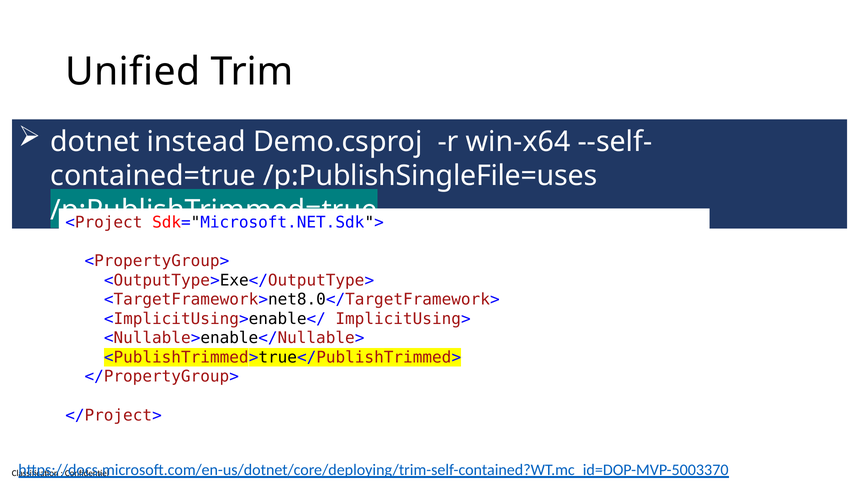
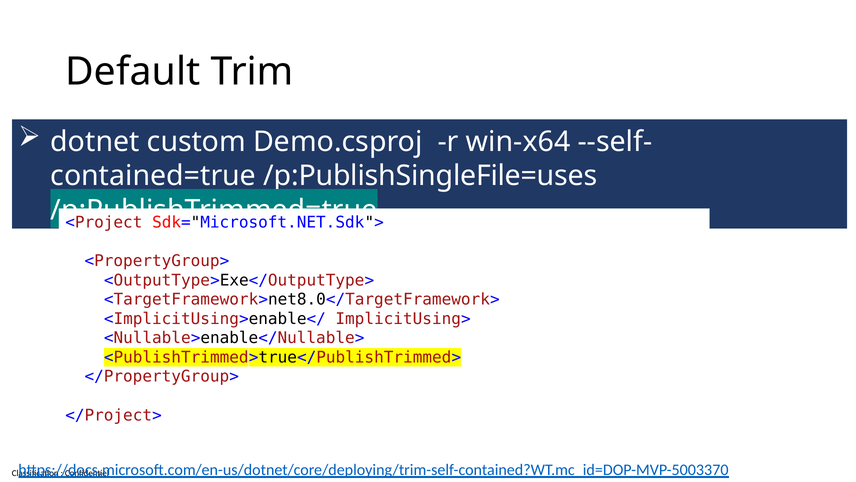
Unified: Unified -> Default
instead: instead -> custom
